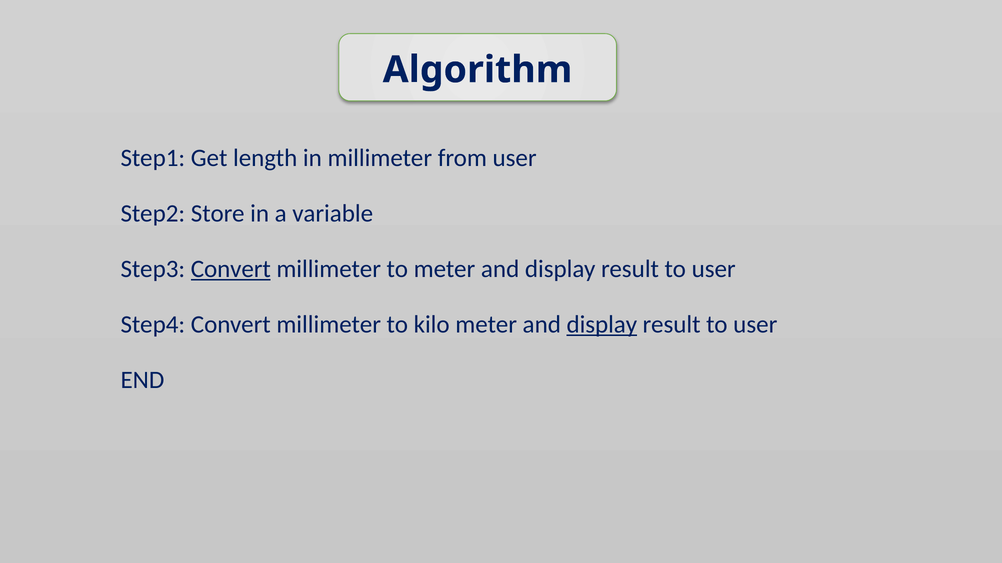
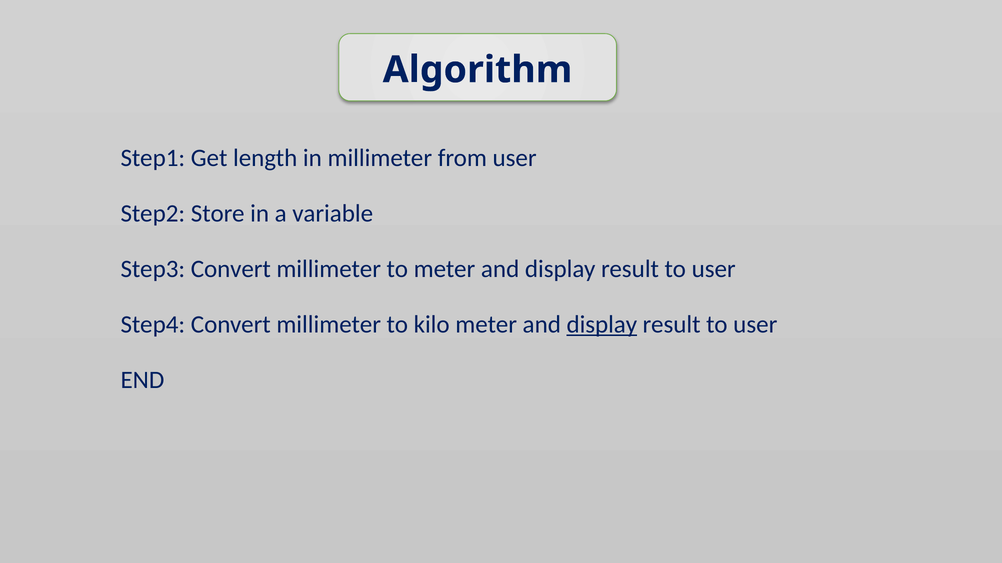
Convert at (231, 269) underline: present -> none
